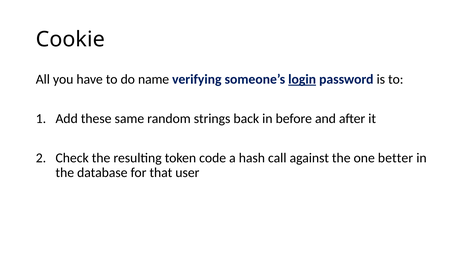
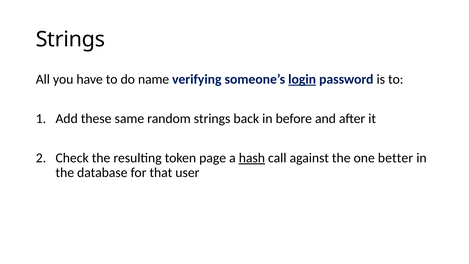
Cookie at (70, 39): Cookie -> Strings
code: code -> page
hash underline: none -> present
